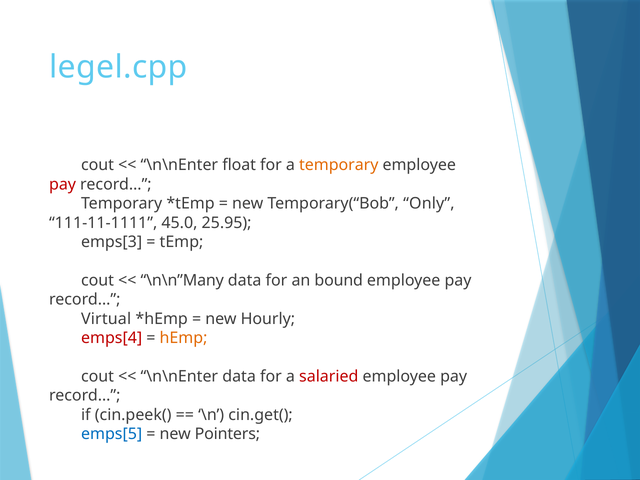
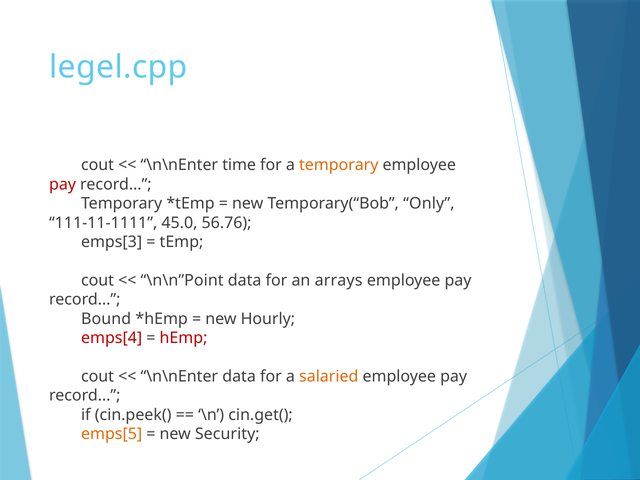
float: float -> time
25.95: 25.95 -> 56.76
\n\n”Many: \n\n”Many -> \n\n”Point
bound: bound -> arrays
Virtual: Virtual -> Bound
hEmp colour: orange -> red
salaried colour: red -> orange
emps[5 colour: blue -> orange
Pointers: Pointers -> Security
